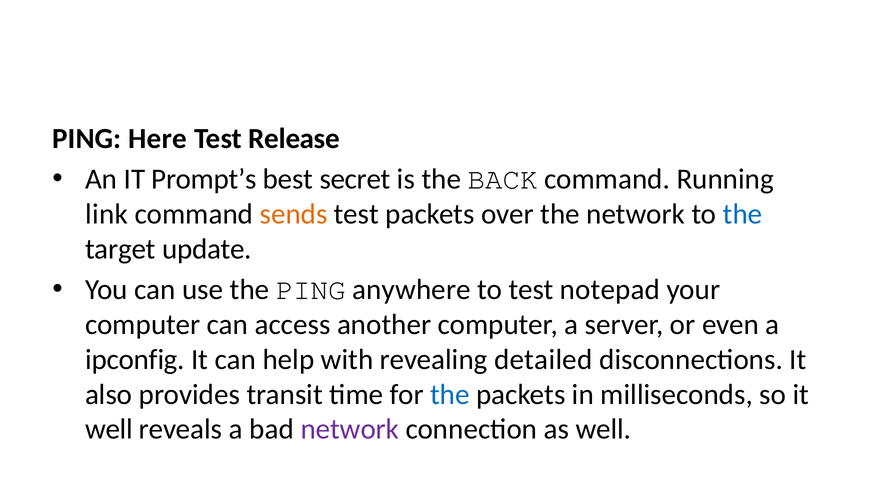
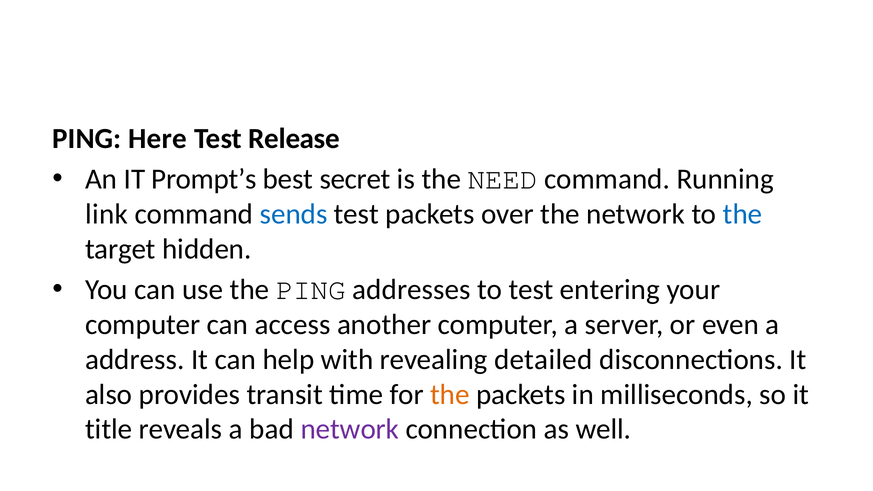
BACK: BACK -> NEED
sends colour: orange -> blue
update: update -> hidden
anywhere: anywhere -> addresses
notepad: notepad -> entering
ipconfig: ipconfig -> address
the at (450, 395) colour: blue -> orange
well at (109, 429): well -> title
